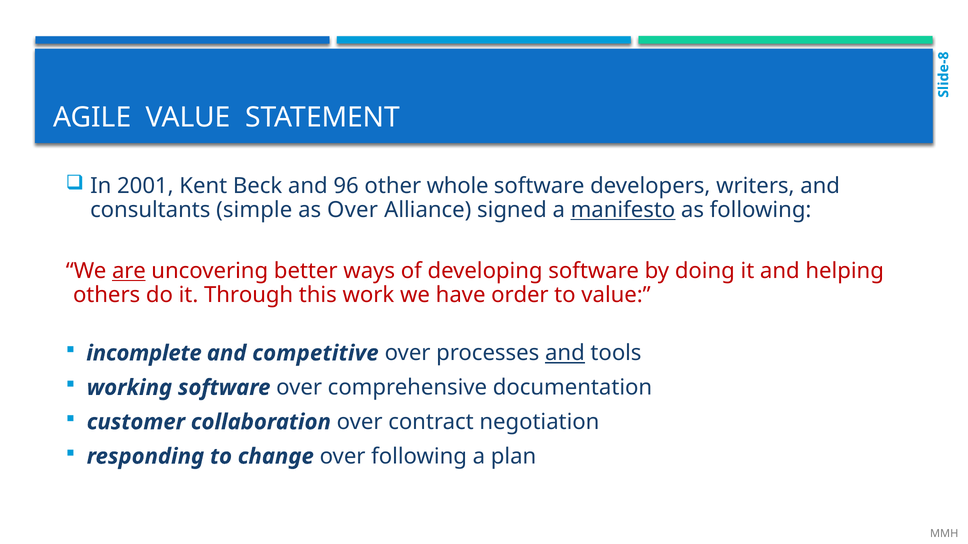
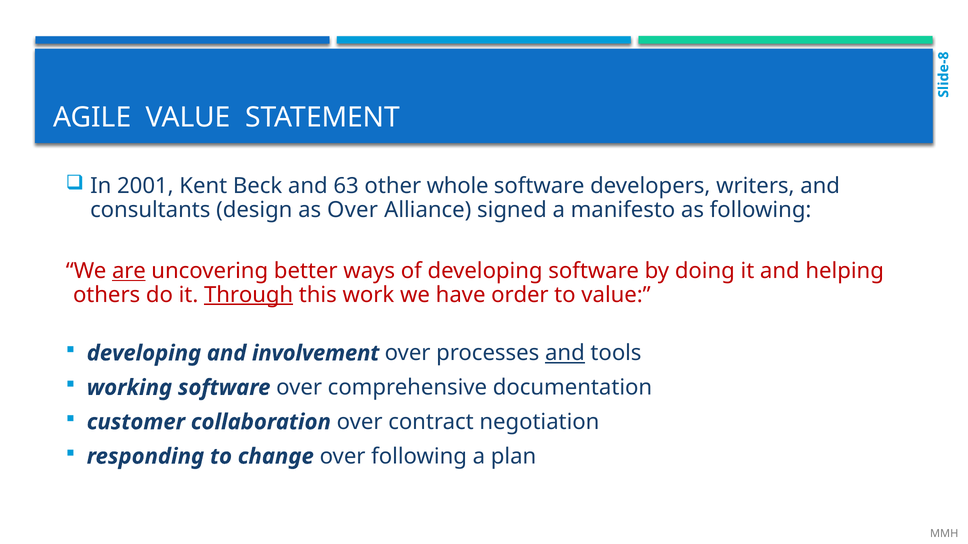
96: 96 -> 63
simple: simple -> design
manifesto underline: present -> none
Through underline: none -> present
incomplete at (144, 353): incomplete -> developing
competitive: competitive -> involvement
